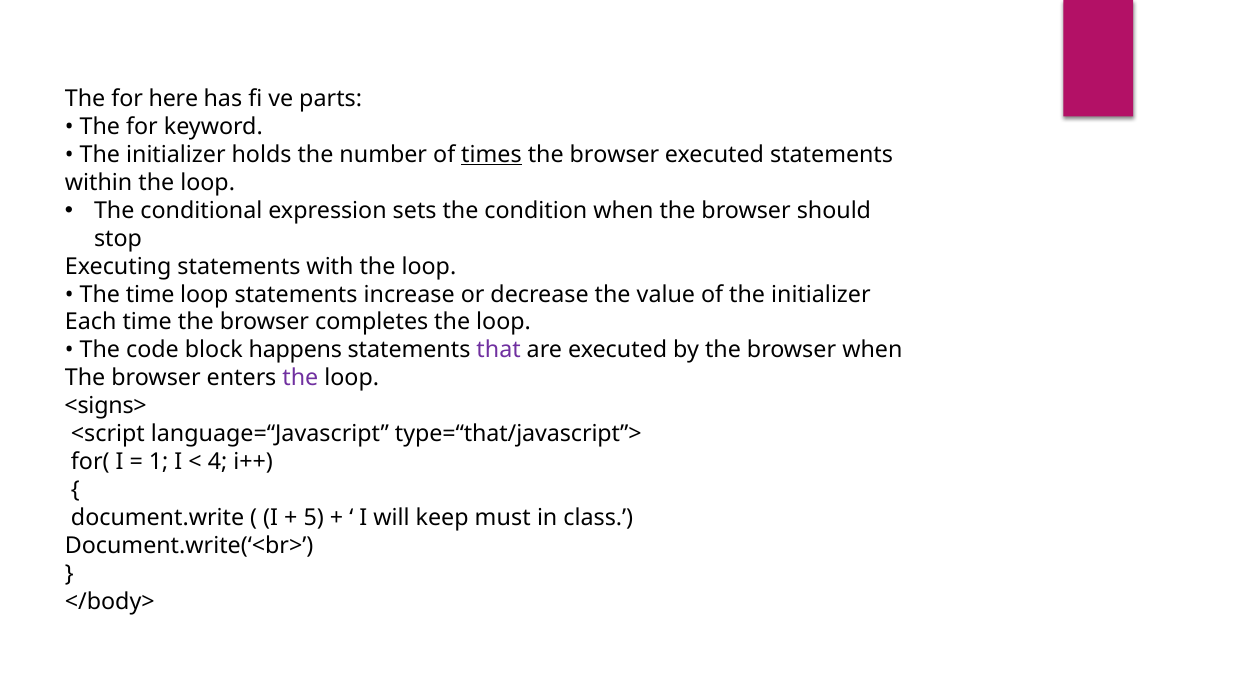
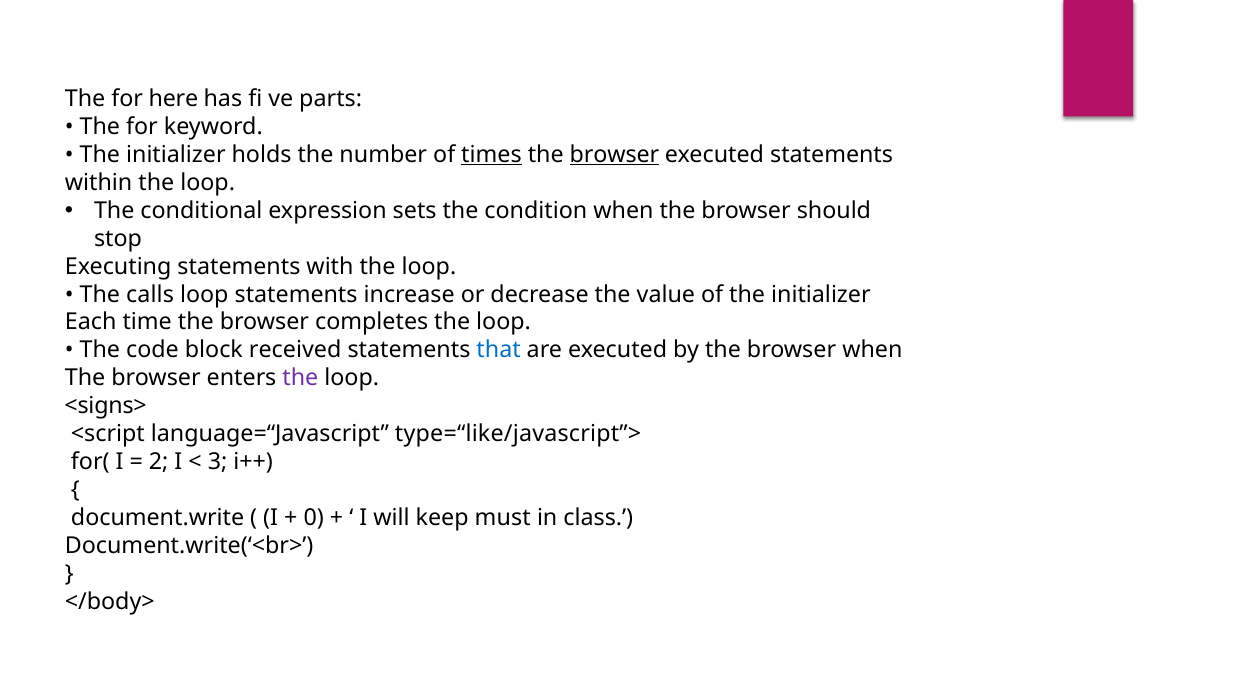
browser at (614, 155) underline: none -> present
The time: time -> calls
happens: happens -> received
that colour: purple -> blue
type=“that/javascript”>: type=“that/javascript”> -> type=“like/javascript”>
1: 1 -> 2
4: 4 -> 3
5: 5 -> 0
